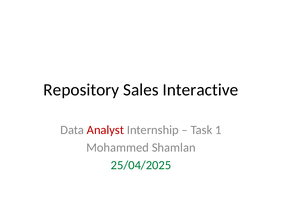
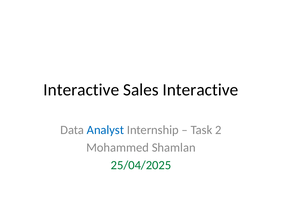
Repository at (81, 90): Repository -> Interactive
Analyst colour: red -> blue
1: 1 -> 2
